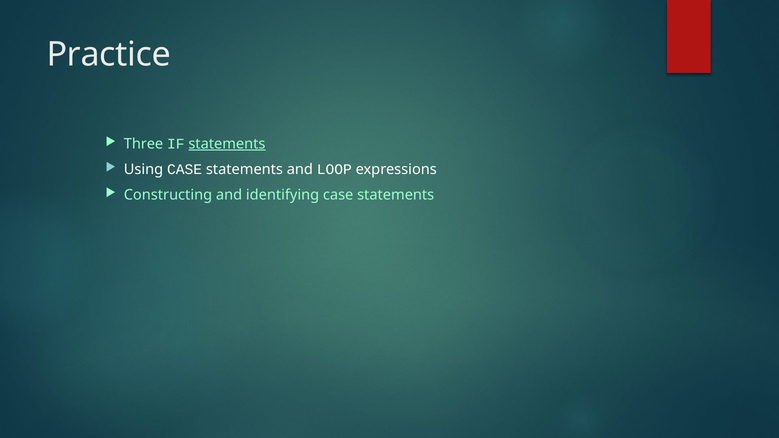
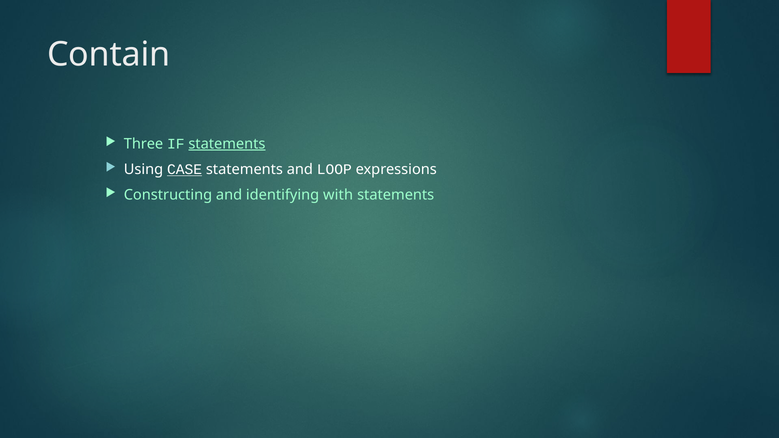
Practice: Practice -> Contain
CASE at (185, 170) underline: none -> present
identifying case: case -> with
